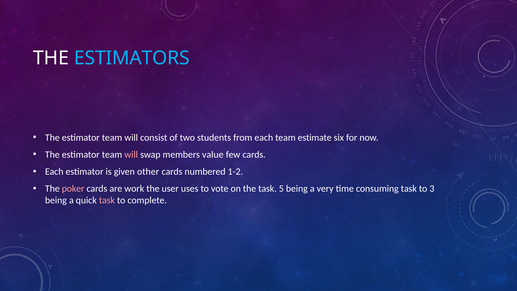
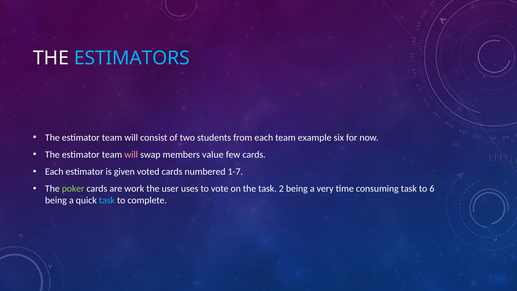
estimate: estimate -> example
other: other -> voted
1-2: 1-2 -> 1-7
poker colour: pink -> light green
5: 5 -> 2
3: 3 -> 6
task at (107, 200) colour: pink -> light blue
